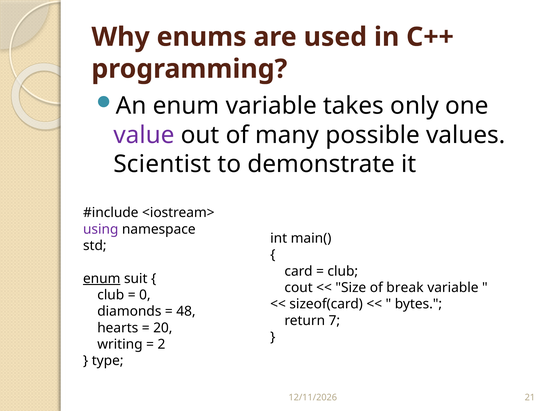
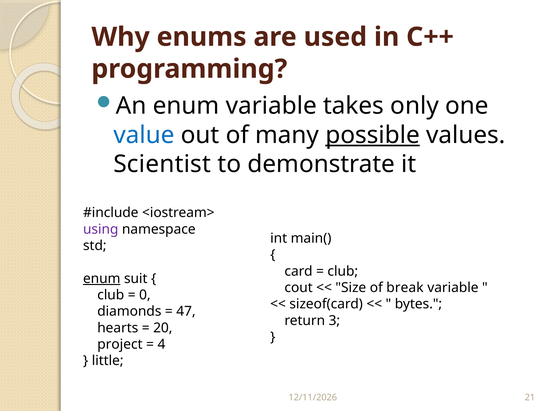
value colour: purple -> blue
possible underline: none -> present
48: 48 -> 47
7: 7 -> 3
writing: writing -> project
2: 2 -> 4
type: type -> little
